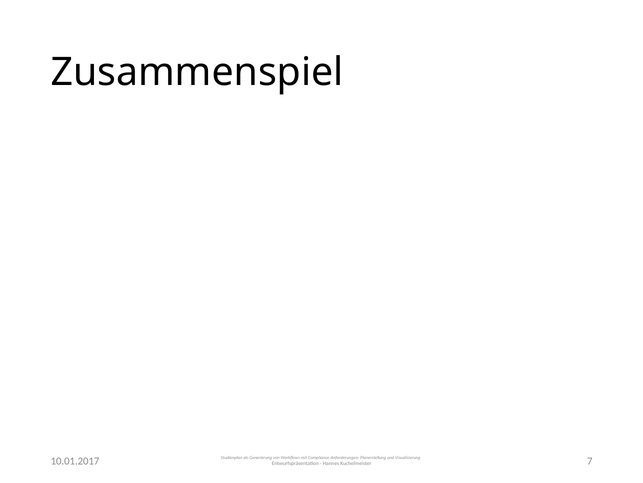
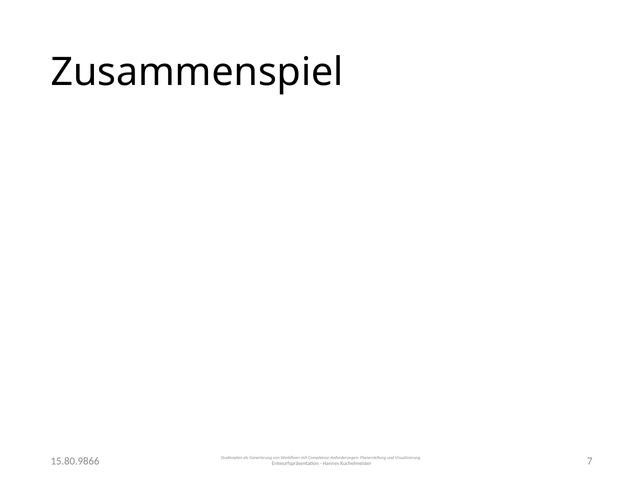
10.01.2017: 10.01.2017 -> 15.80.9866
